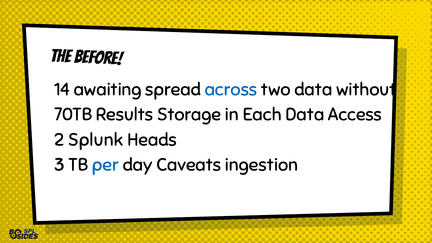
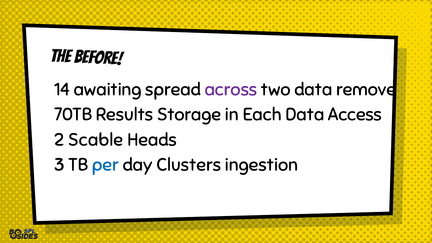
across colour: blue -> purple
without: without -> remove
Splunk: Splunk -> Scable
Caveats: Caveats -> Clusters
